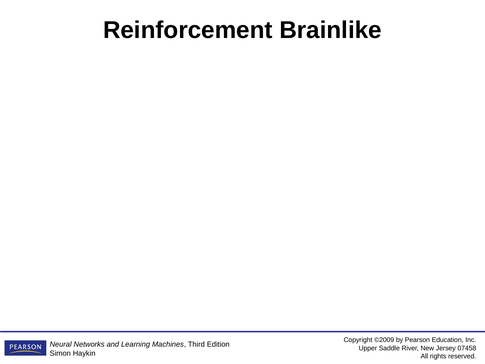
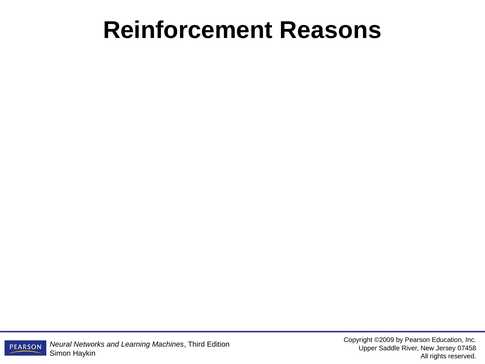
Reinforcement Brainlike: Brainlike -> Reasons
